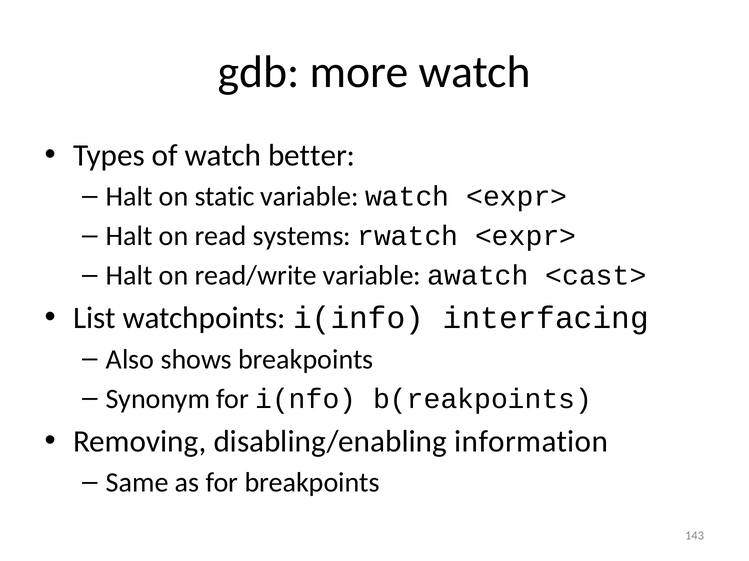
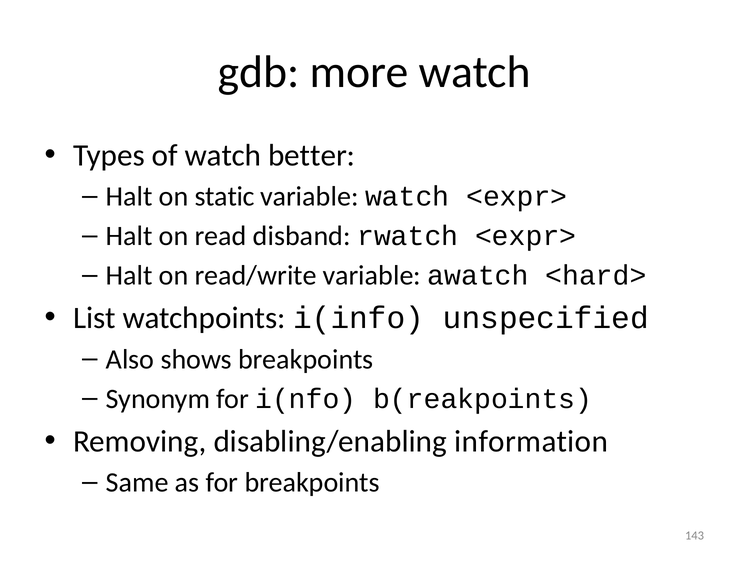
systems: systems -> disband
<cast>: <cast> -> <hard>
interfacing: interfacing -> unspecified
